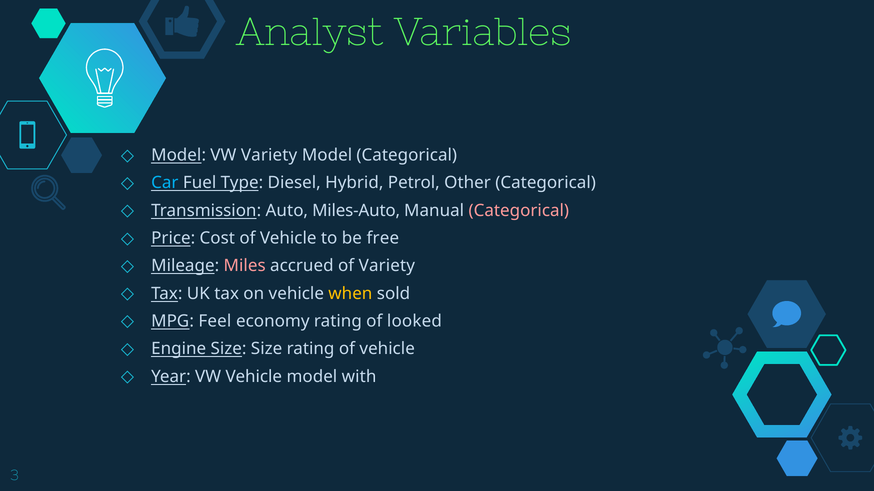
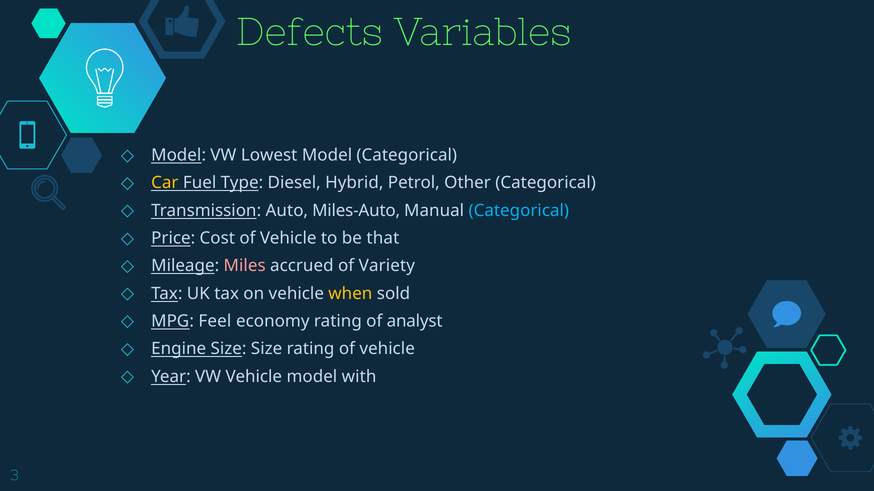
Analyst: Analyst -> Defects
VW Variety: Variety -> Lowest
Car colour: light blue -> yellow
Categorical at (519, 211) colour: pink -> light blue
free: free -> that
looked: looked -> analyst
